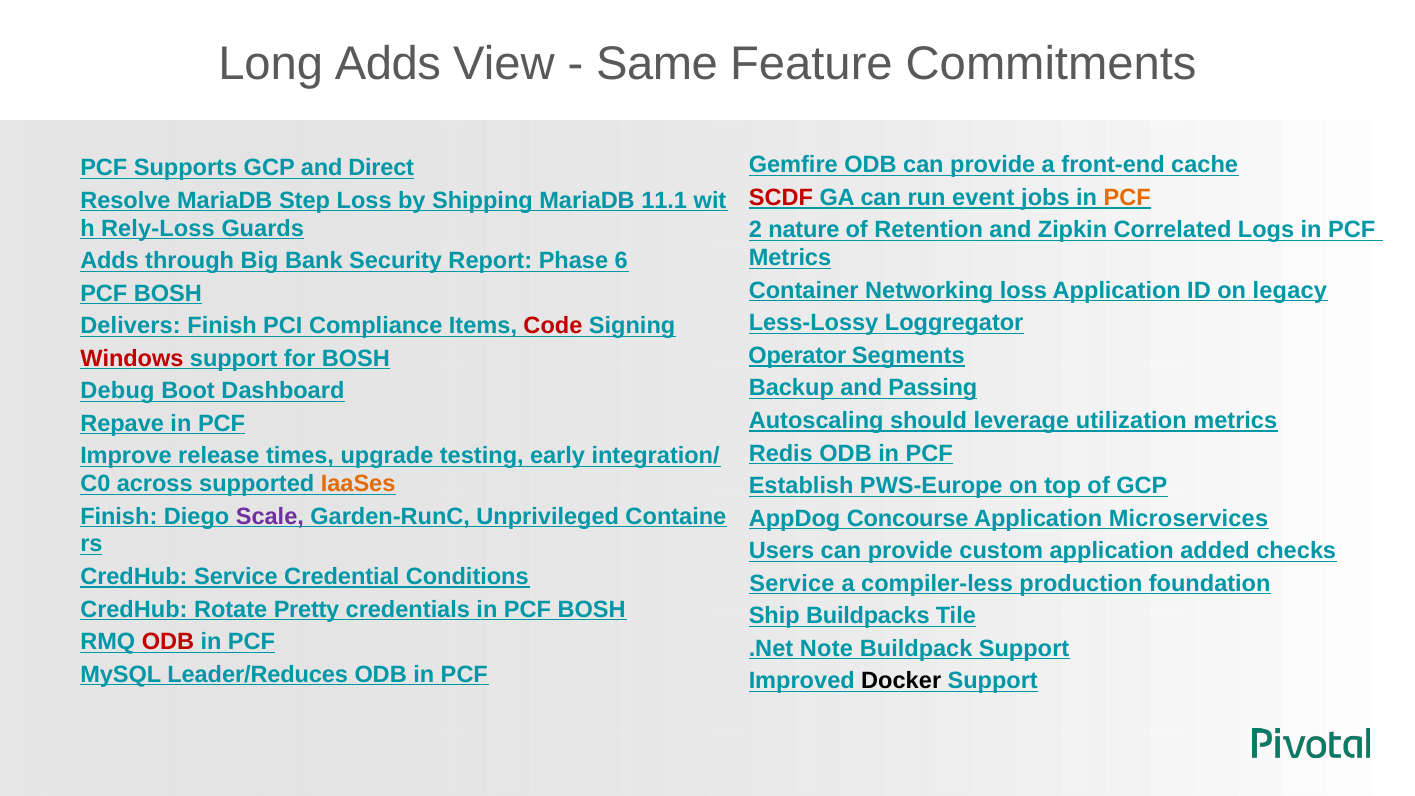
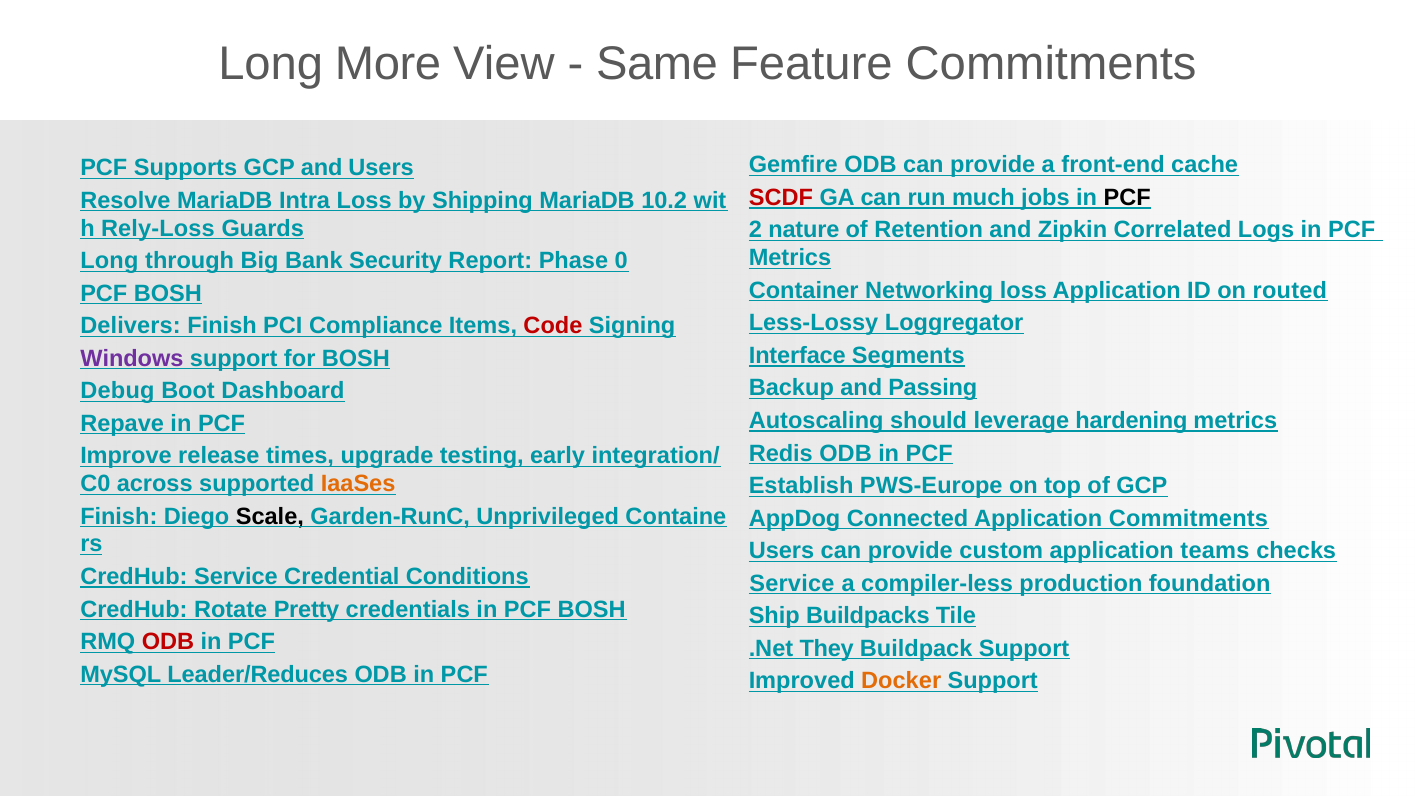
Long Adds: Adds -> More
and Direct: Direct -> Users
event: event -> much
PCF at (1127, 198) colour: orange -> black
Step: Step -> Intra
11.1: 11.1 -> 10.2
Adds at (110, 261): Adds -> Long
6: 6 -> 0
legacy: legacy -> routed
Operator: Operator -> Interface
Windows colour: red -> purple
utilization: utilization -> hardening
Scale colour: purple -> black
Concourse: Concourse -> Connected
Application Microservices: Microservices -> Commitments
added: added -> teams
Note: Note -> They
Docker colour: black -> orange
